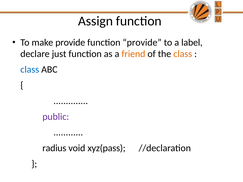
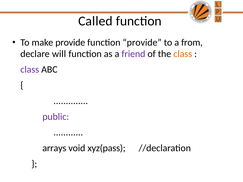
Assign: Assign -> Called
label: label -> from
just: just -> will
friend colour: orange -> purple
class at (30, 70) colour: blue -> purple
radius: radius -> arrays
